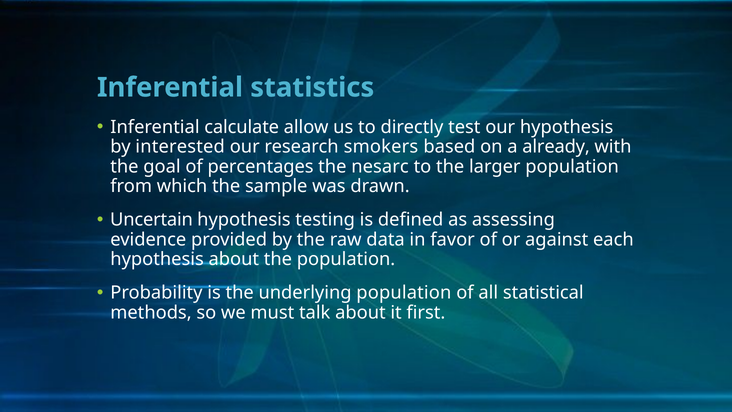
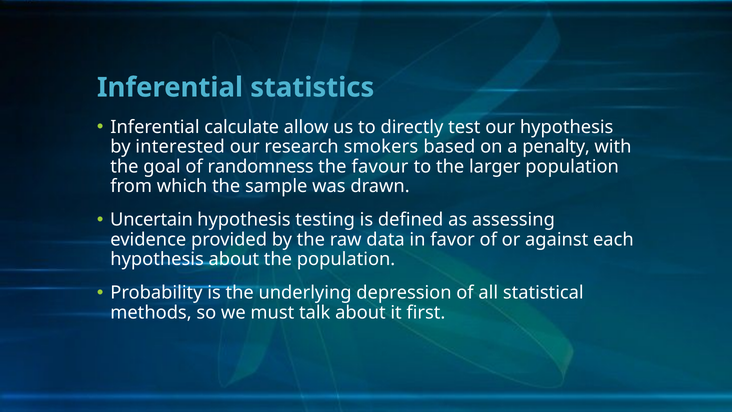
already: already -> penalty
percentages: percentages -> randomness
nesarc: nesarc -> favour
underlying population: population -> depression
